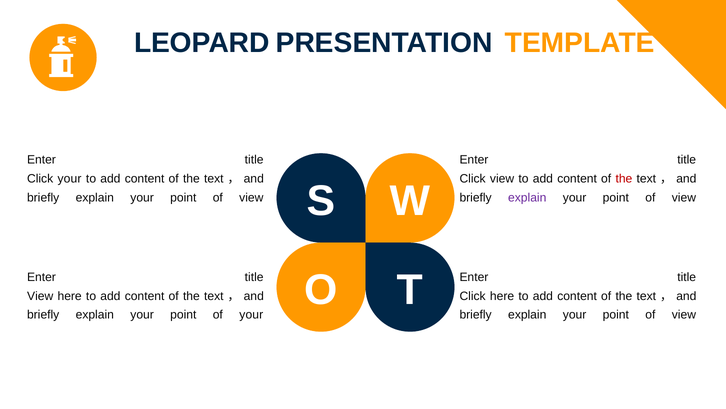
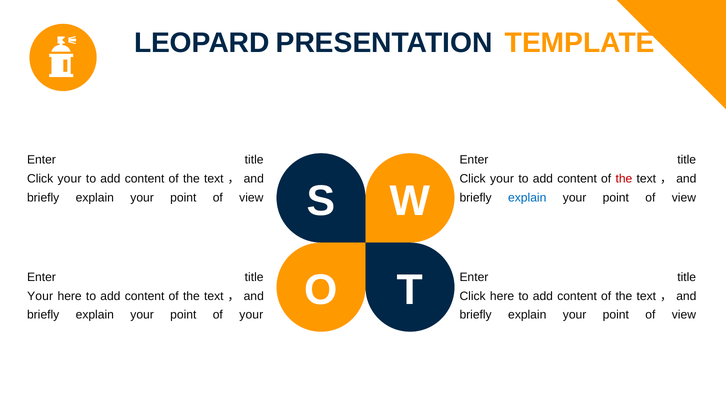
view at (502, 179): view -> your
explain at (527, 197) colour: purple -> blue
View at (40, 296): View -> Your
